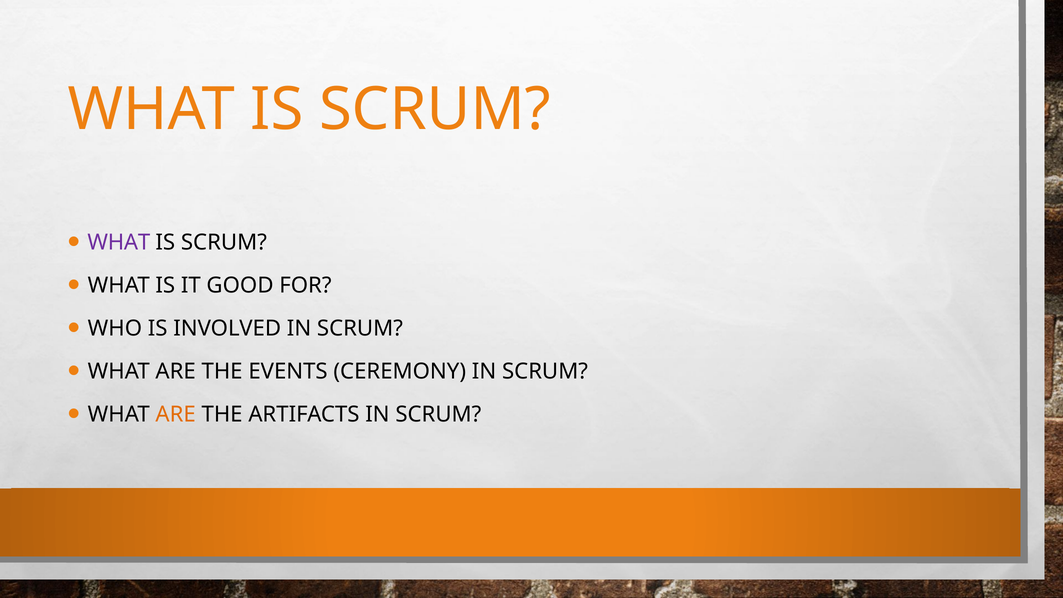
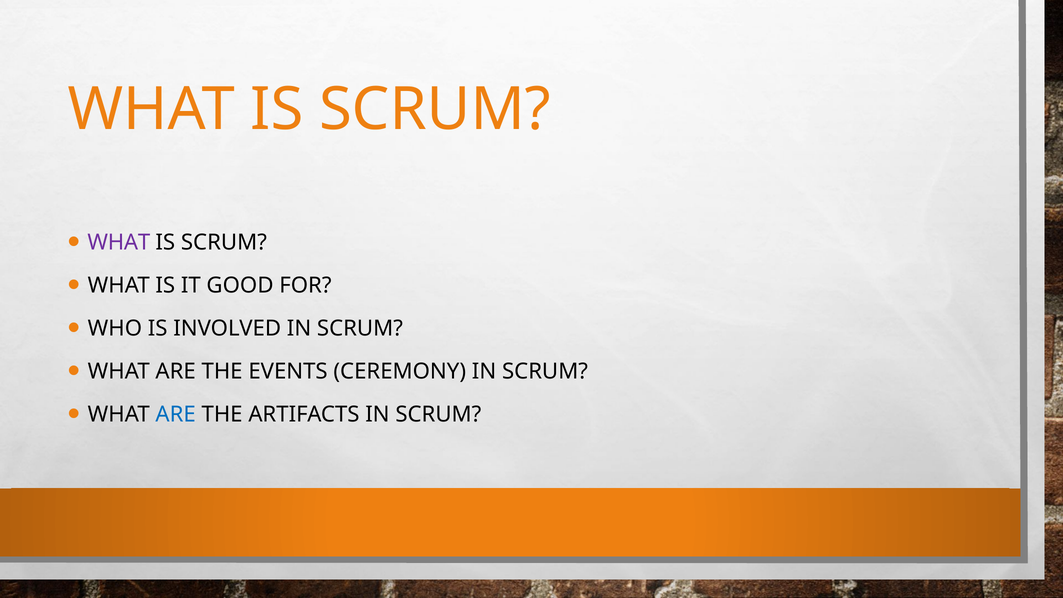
ARE at (176, 414) colour: orange -> blue
